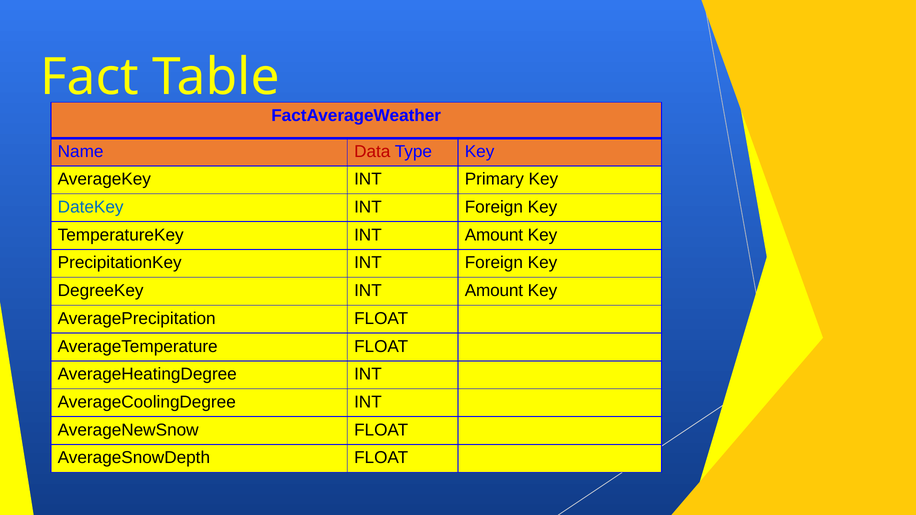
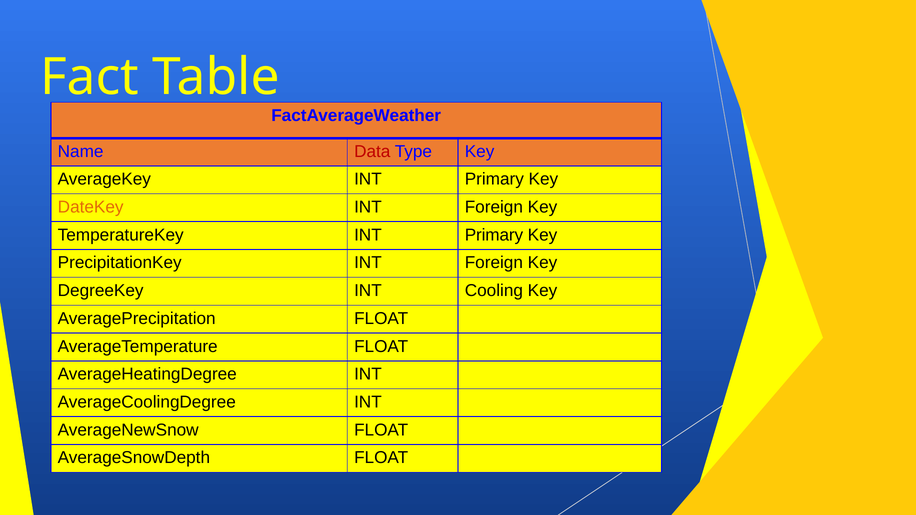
DateKey colour: blue -> orange
TemperatureKey INT Amount: Amount -> Primary
DegreeKey INT Amount: Amount -> Cooling
